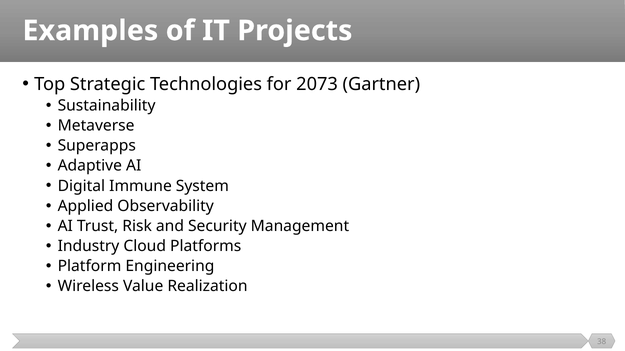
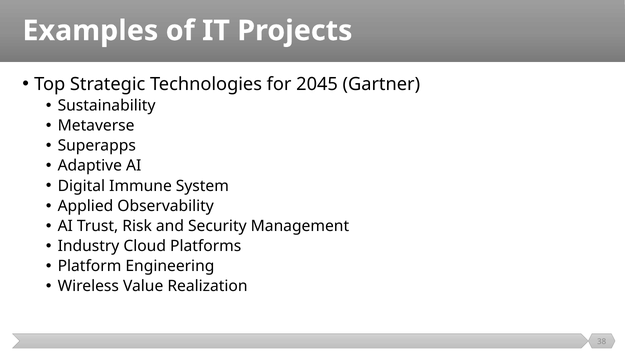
2073: 2073 -> 2045
